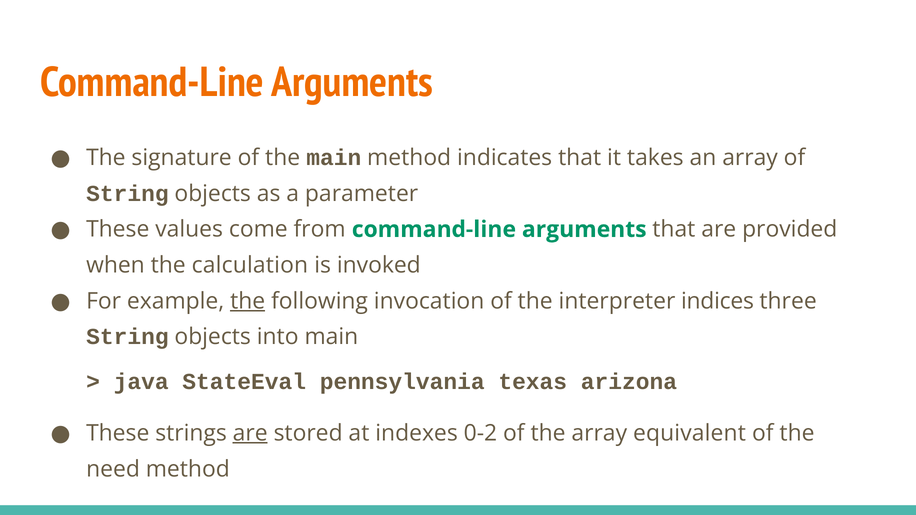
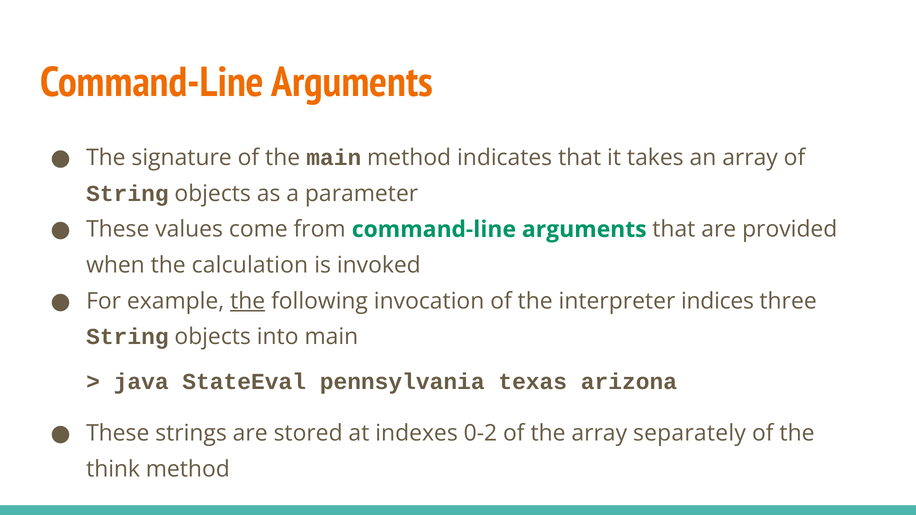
are at (250, 433) underline: present -> none
equivalent: equivalent -> separately
need: need -> think
